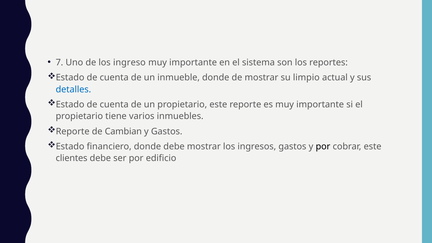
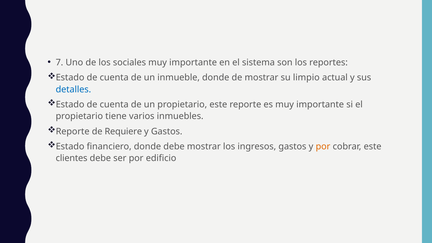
ingreso: ingreso -> sociales
Cambian: Cambian -> Requiere
por at (323, 146) colour: black -> orange
